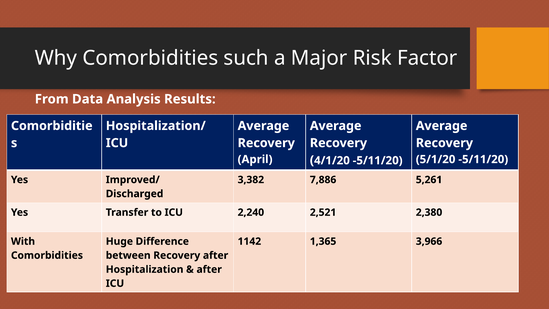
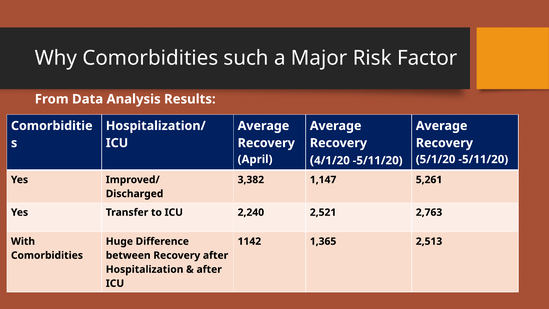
7,886: 7,886 -> 1,147
2,380: 2,380 -> 2,763
3,966: 3,966 -> 2,513
